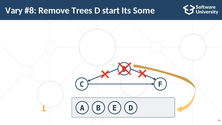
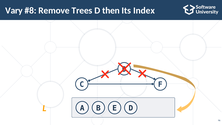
start: start -> then
Some: Some -> Index
